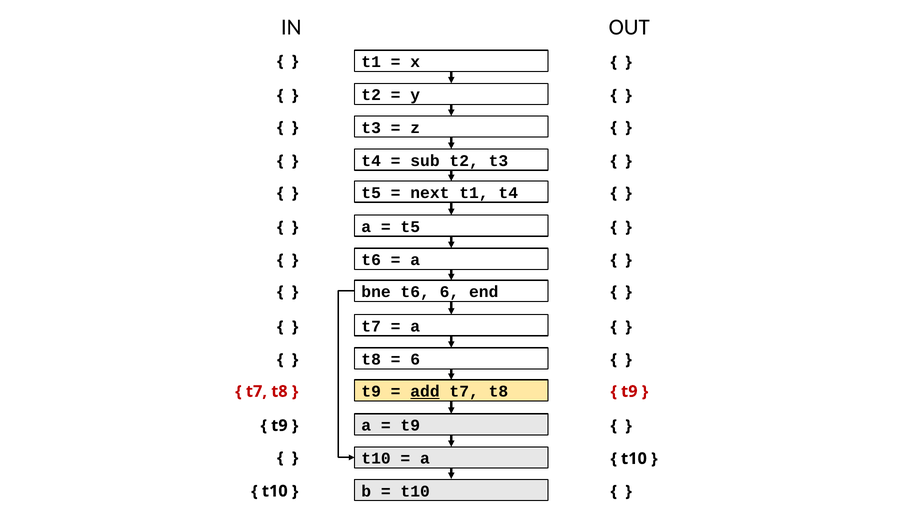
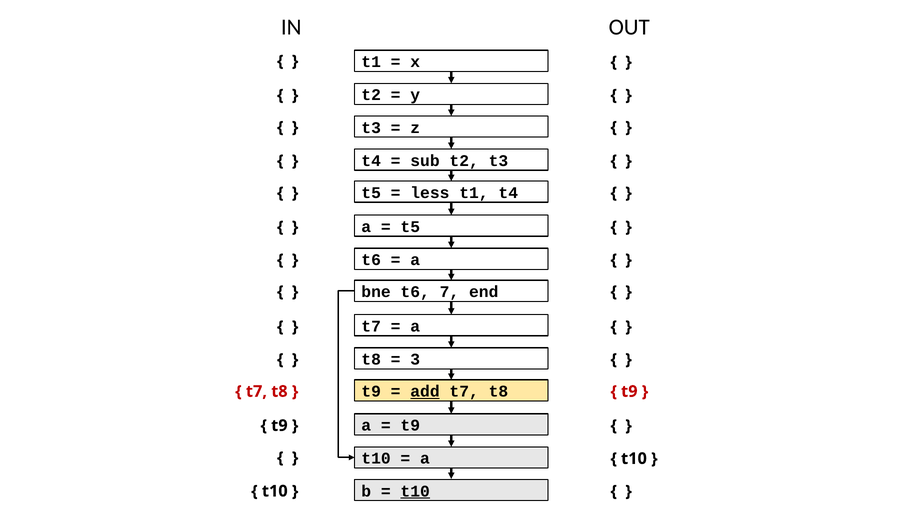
next: next -> less
t6 6: 6 -> 7
6 at (415, 360): 6 -> 3
t10 at (415, 492) underline: none -> present
